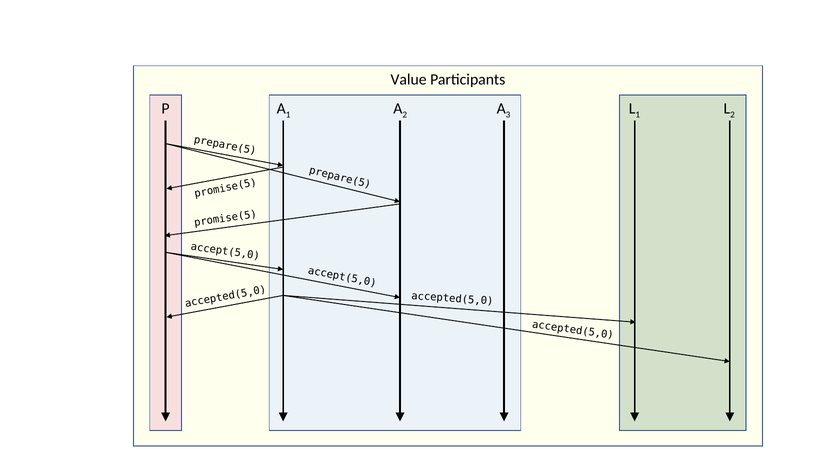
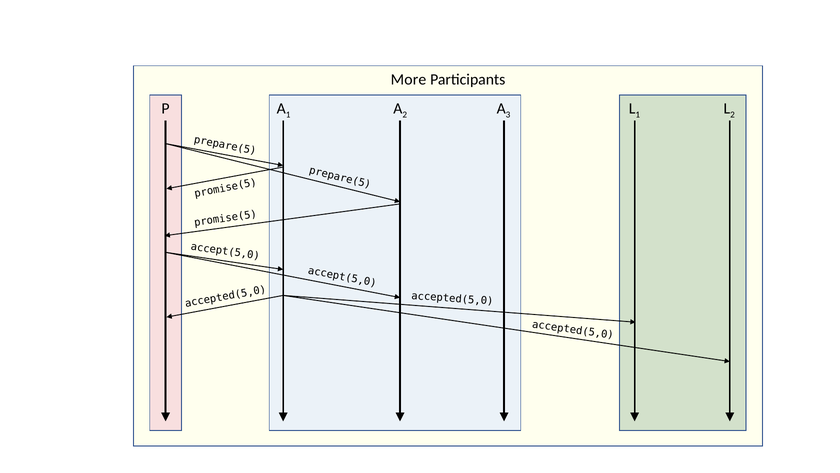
Value: Value -> More
